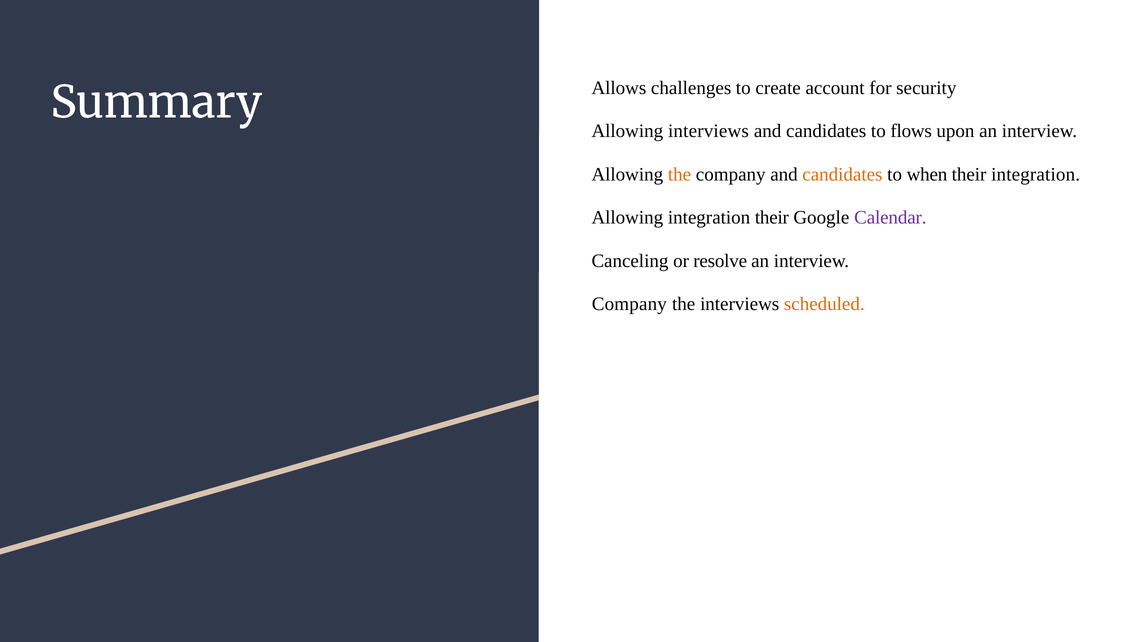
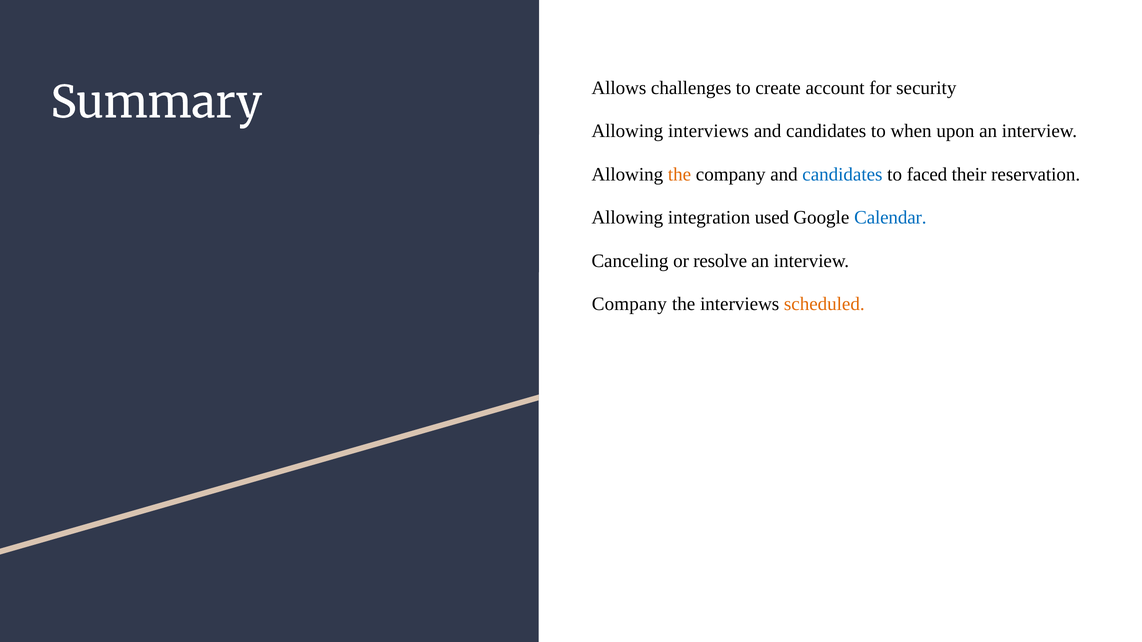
flows: flows -> when
candidates at (842, 174) colour: orange -> blue
when: when -> faced
their integration: integration -> reservation
integration their: their -> used
Calendar colour: purple -> blue
